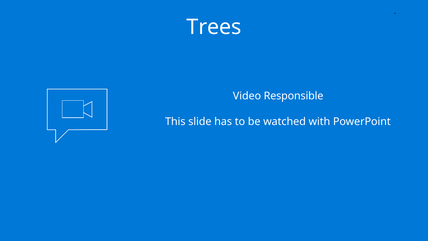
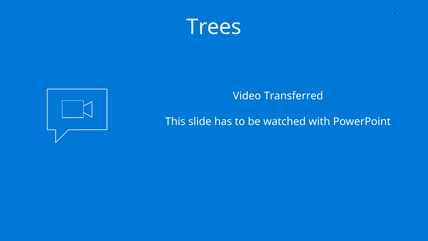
Responsible: Responsible -> Transferred
